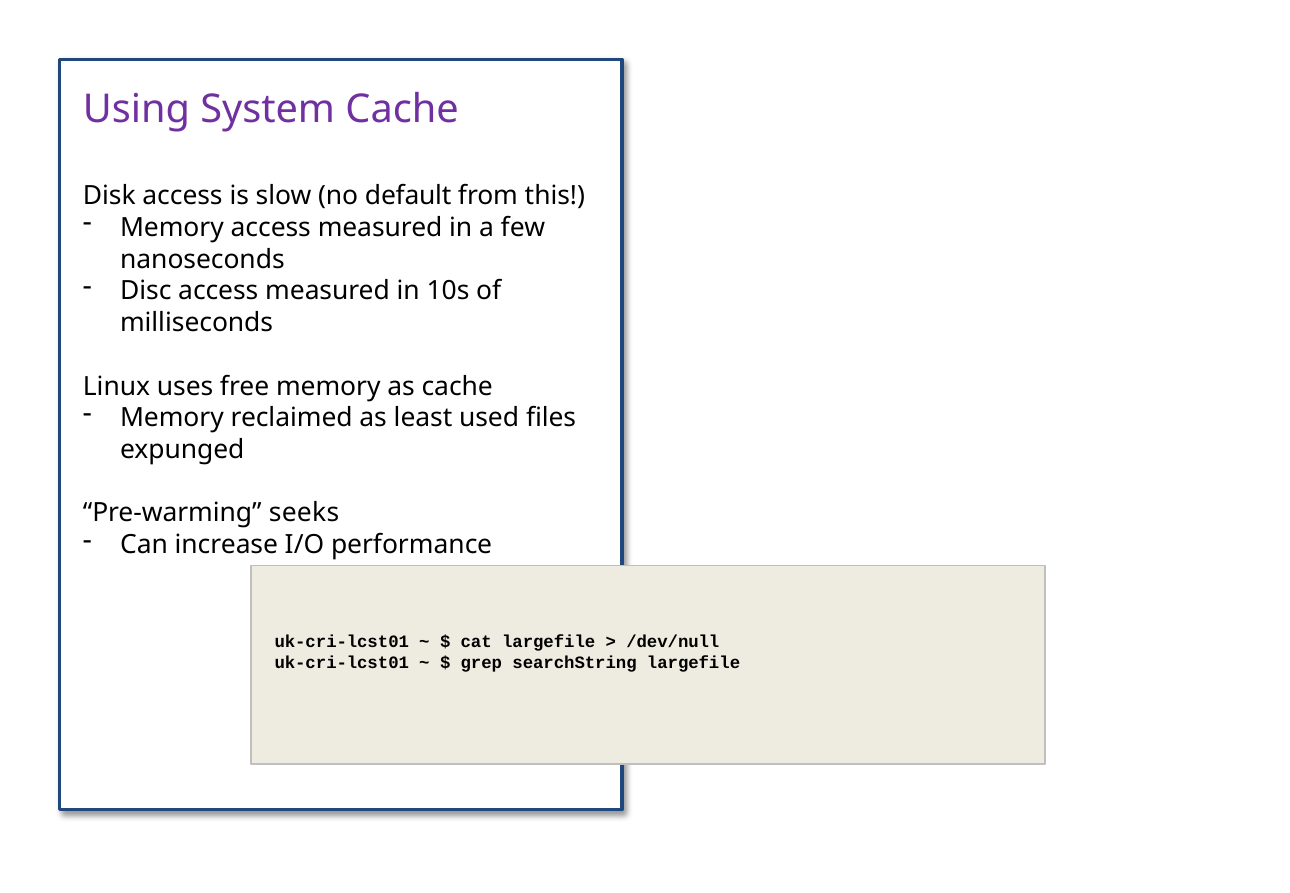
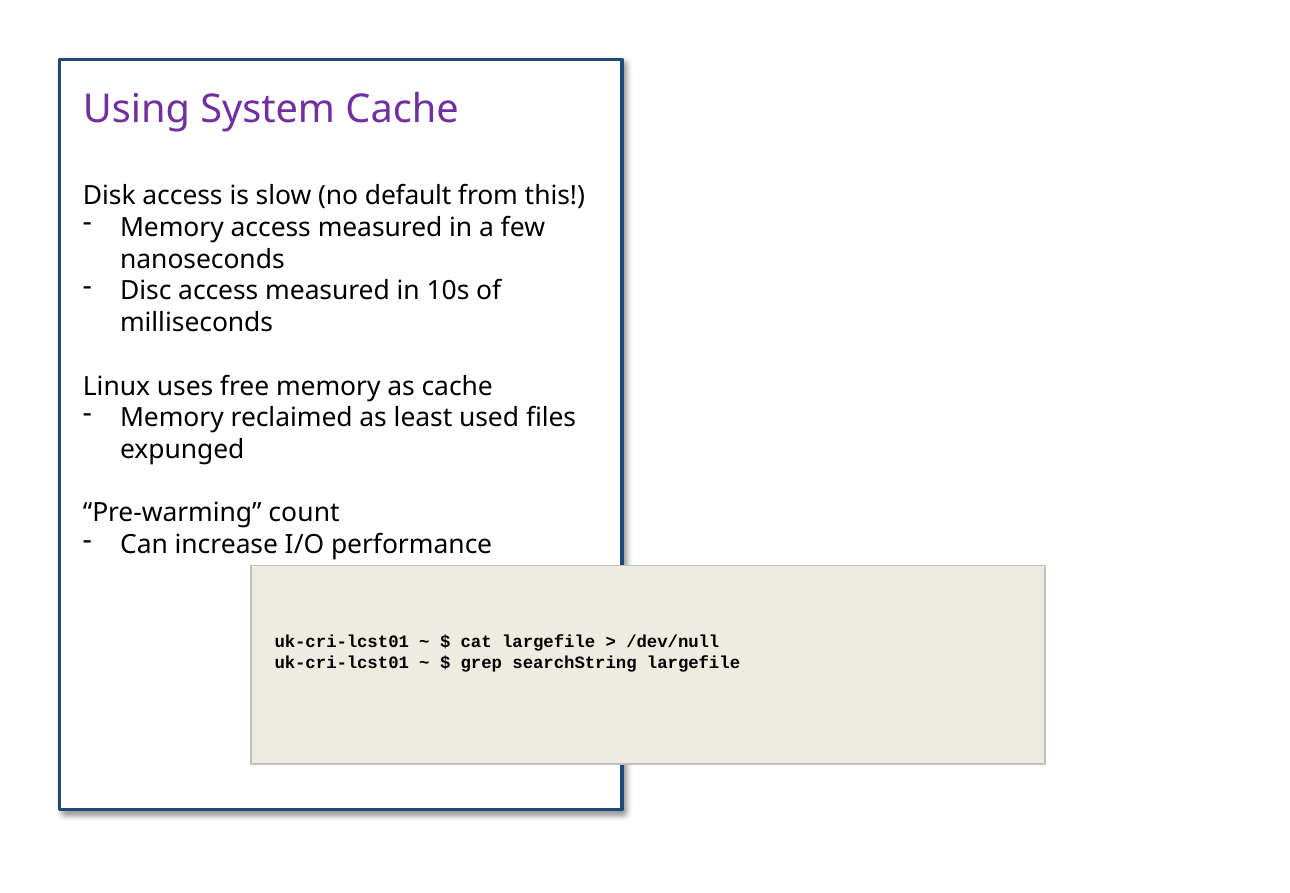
seeks: seeks -> count
